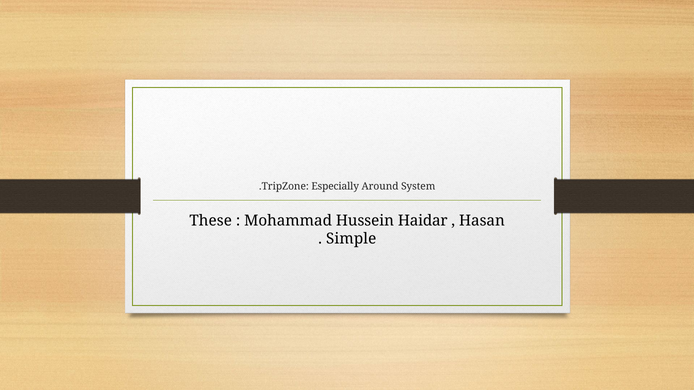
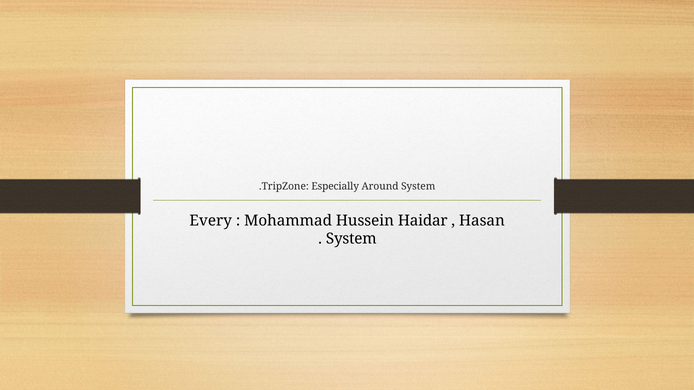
These: These -> Every
Simple at (351, 239): Simple -> System
